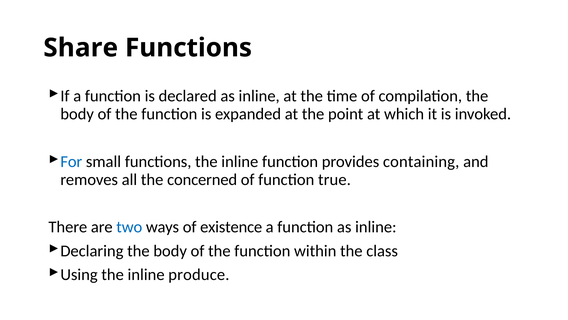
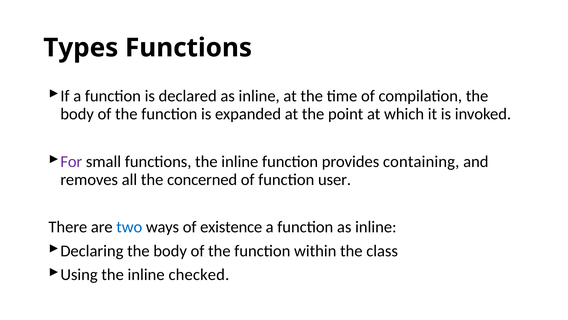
Share: Share -> Types
For colour: blue -> purple
true: true -> user
produce: produce -> checked
